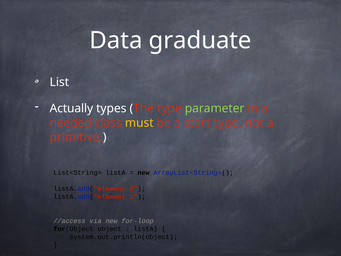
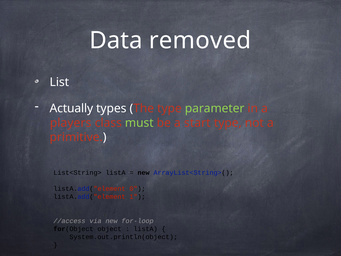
graduate: graduate -> removed
needed: needed -> players
must colour: yellow -> light green
